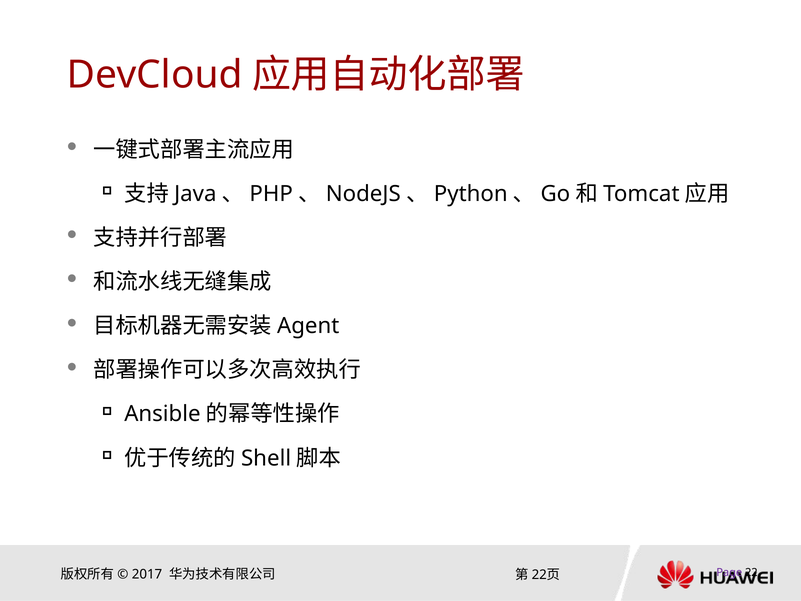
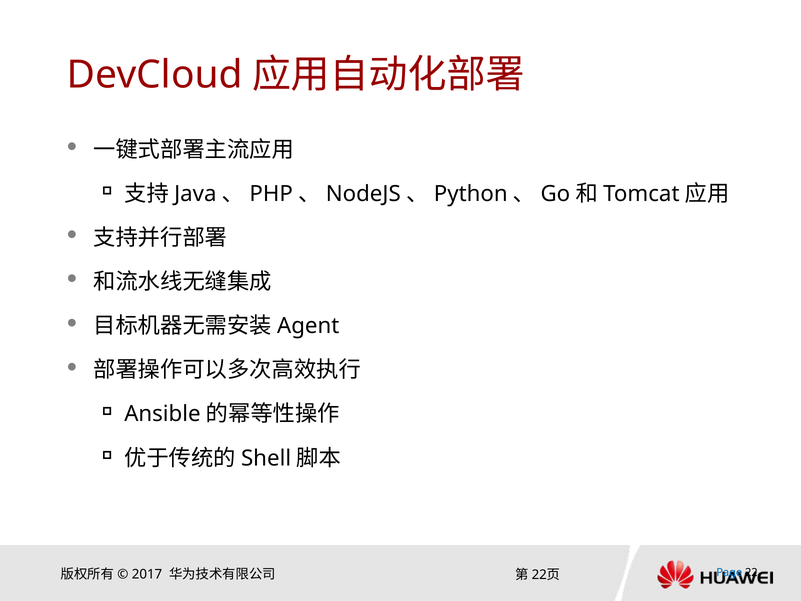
Page colour: purple -> blue
